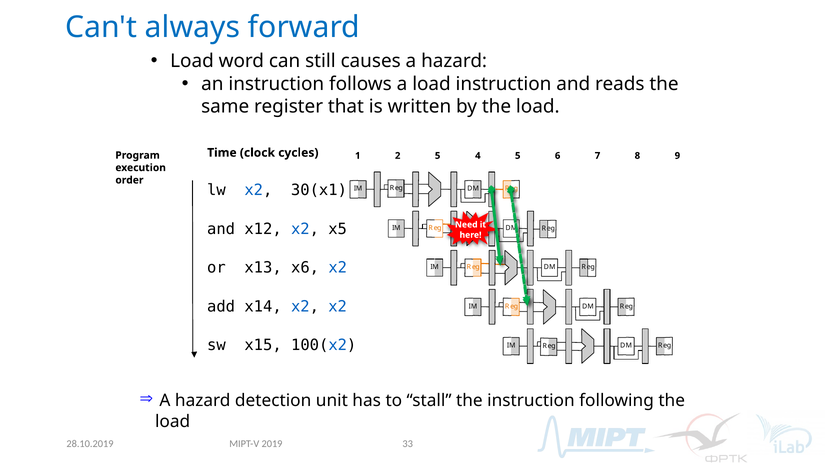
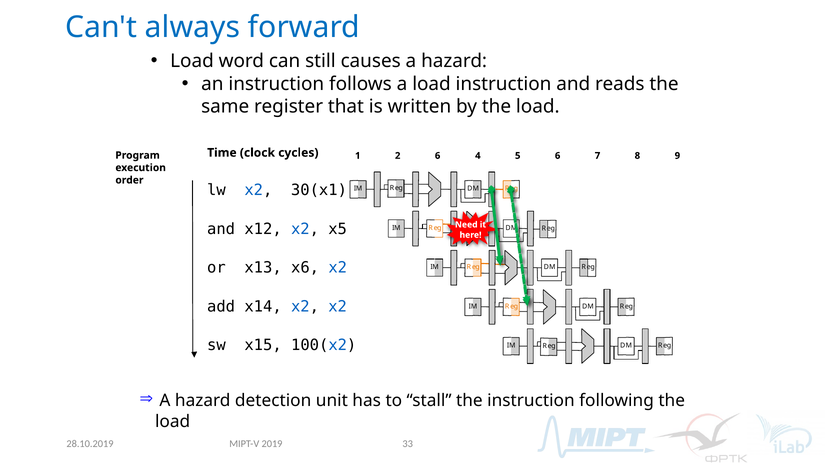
2 5: 5 -> 6
